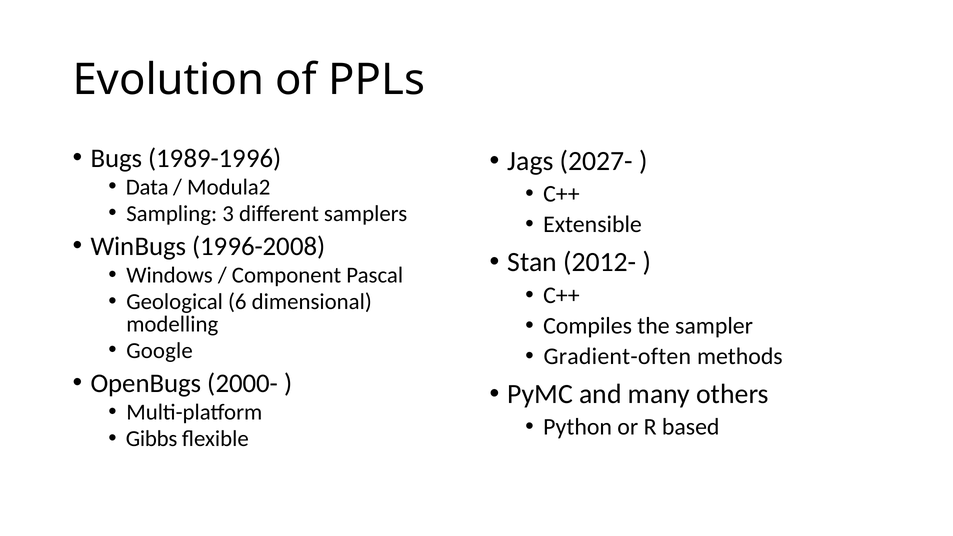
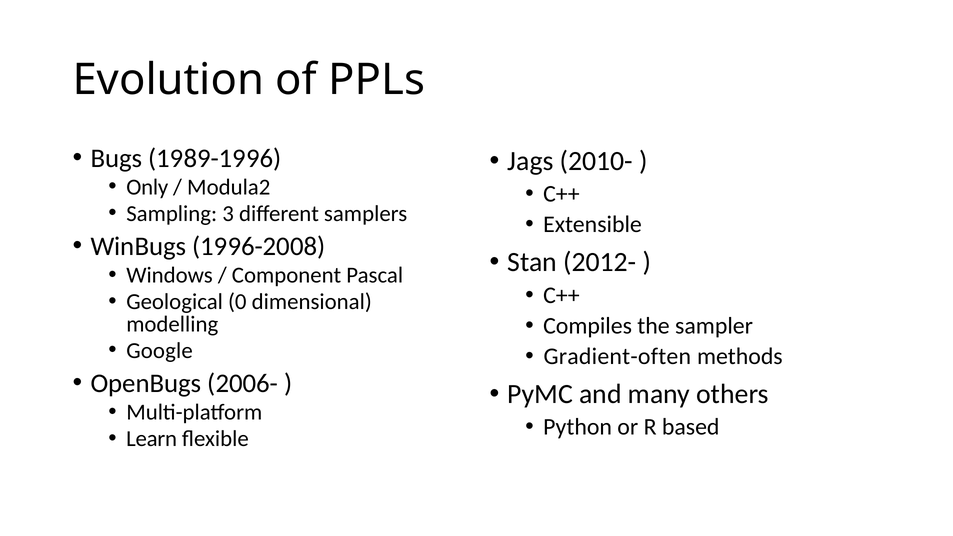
2027-: 2027- -> 2010-
Data: Data -> Only
6: 6 -> 0
2000-: 2000- -> 2006-
Gibbs: Gibbs -> Learn
